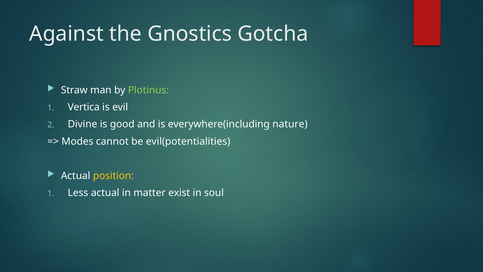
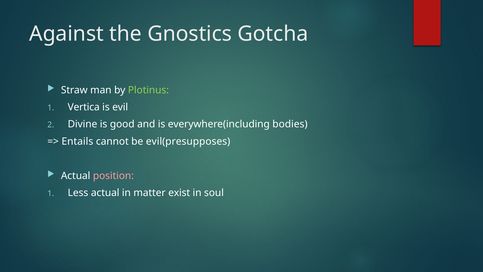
nature: nature -> bodies
Modes: Modes -> Entails
evil(potentialities: evil(potentialities -> evil(presupposes
position colour: yellow -> pink
